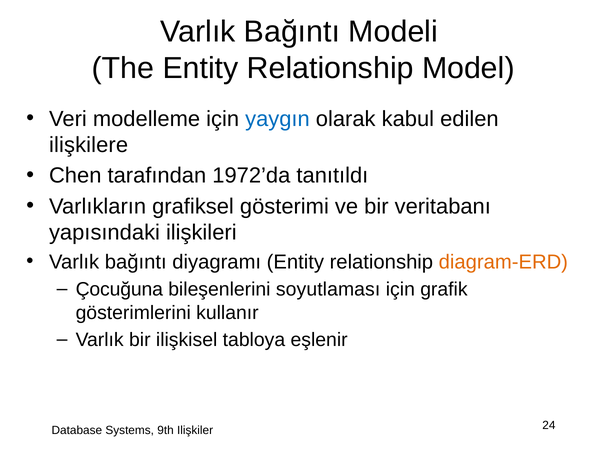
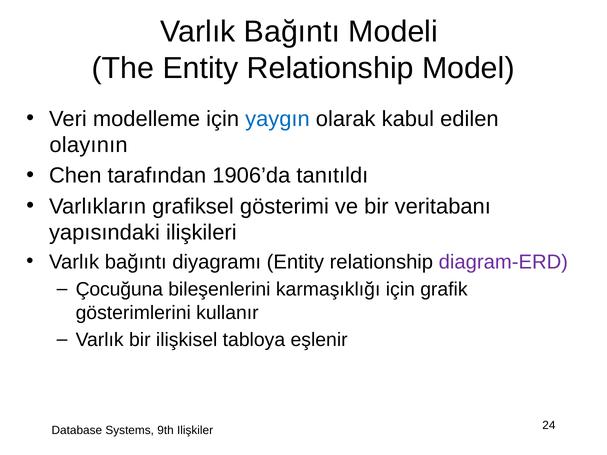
ilişkilere: ilişkilere -> olayının
1972’da: 1972’da -> 1906’da
diagram-ERD colour: orange -> purple
soyutlaması: soyutlaması -> karmaşıklığı
